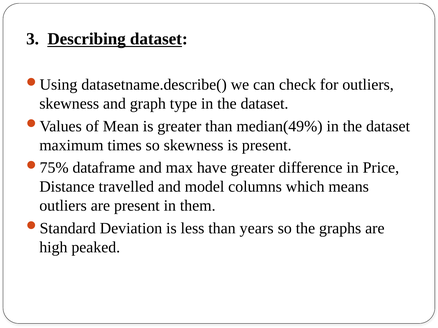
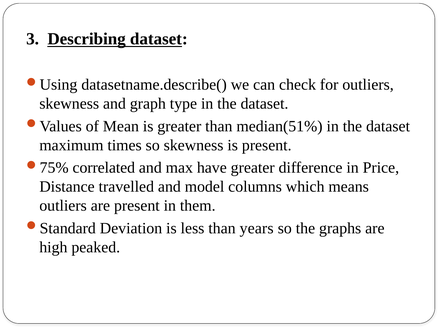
median(49%: median(49% -> median(51%
dataframe: dataframe -> correlated
